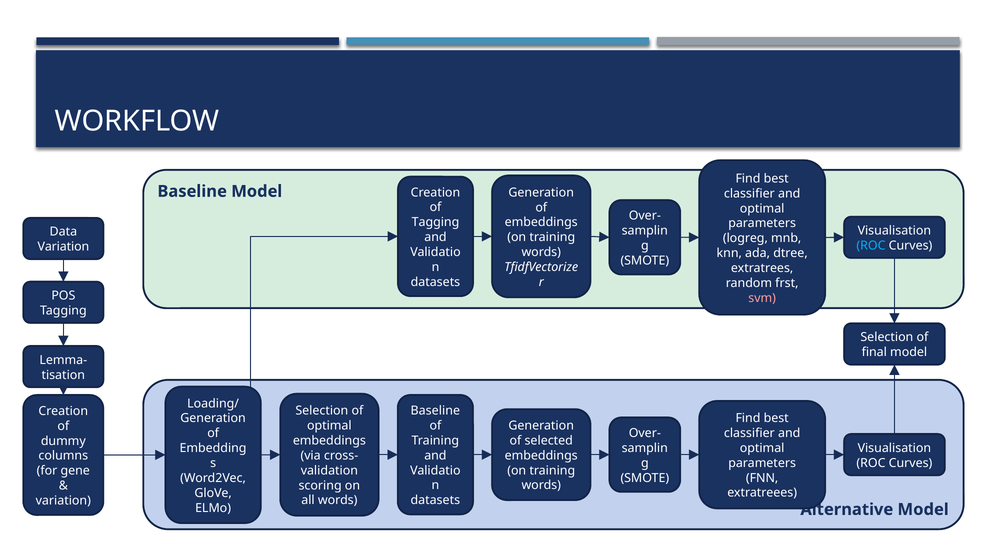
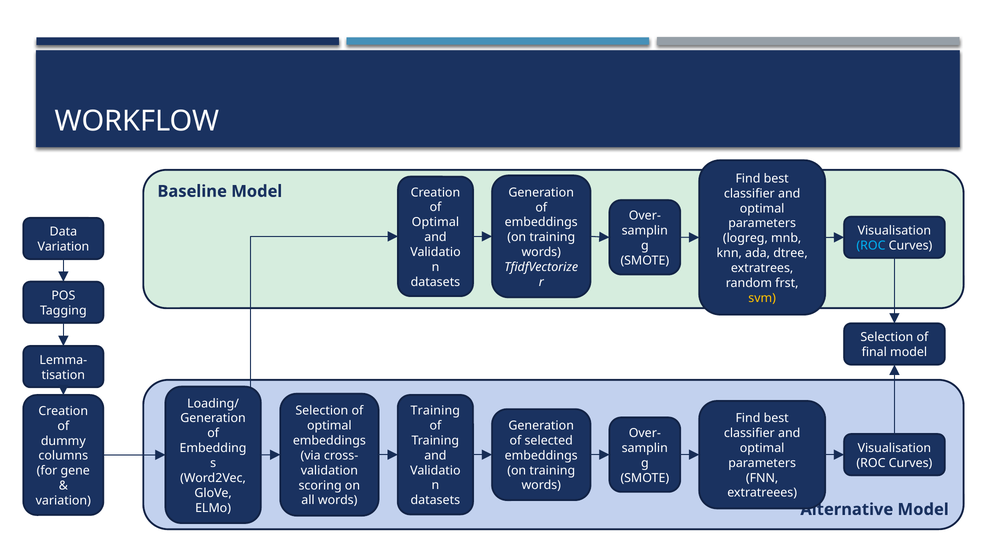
Tagging at (436, 222): Tagging -> Optimal
svm colour: pink -> yellow
Baseline at (435, 411): Baseline -> Training
